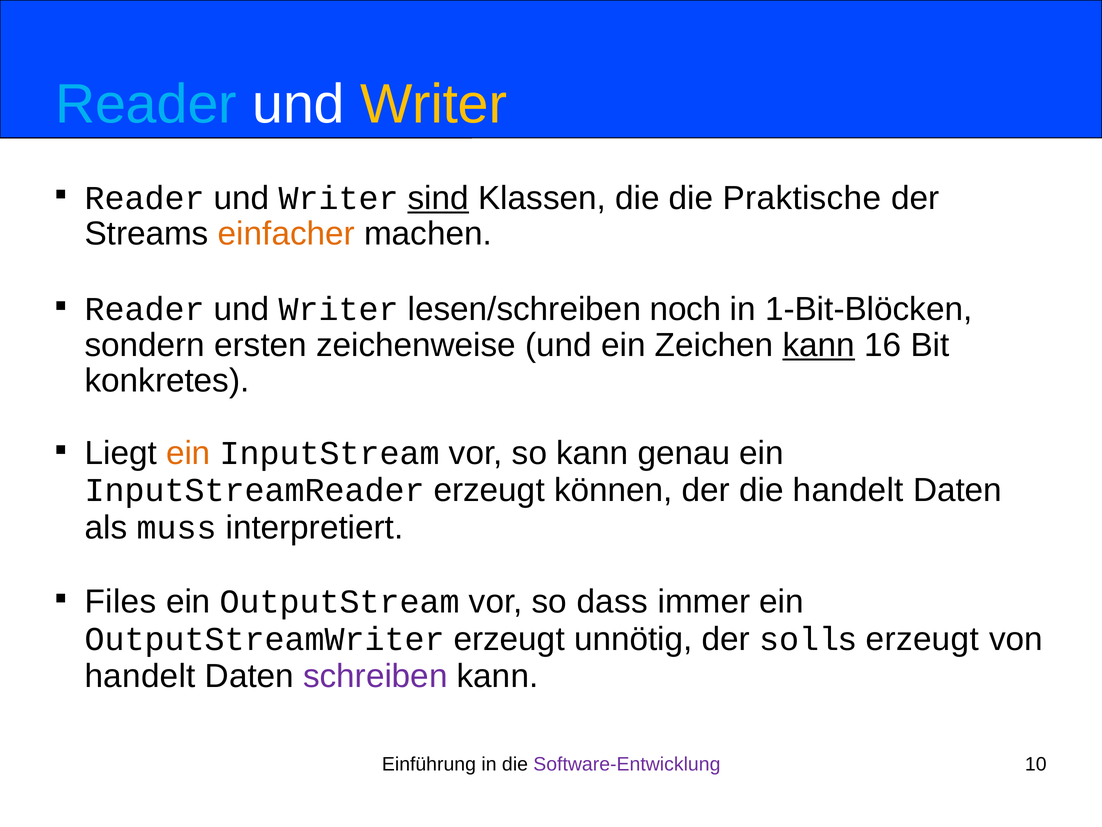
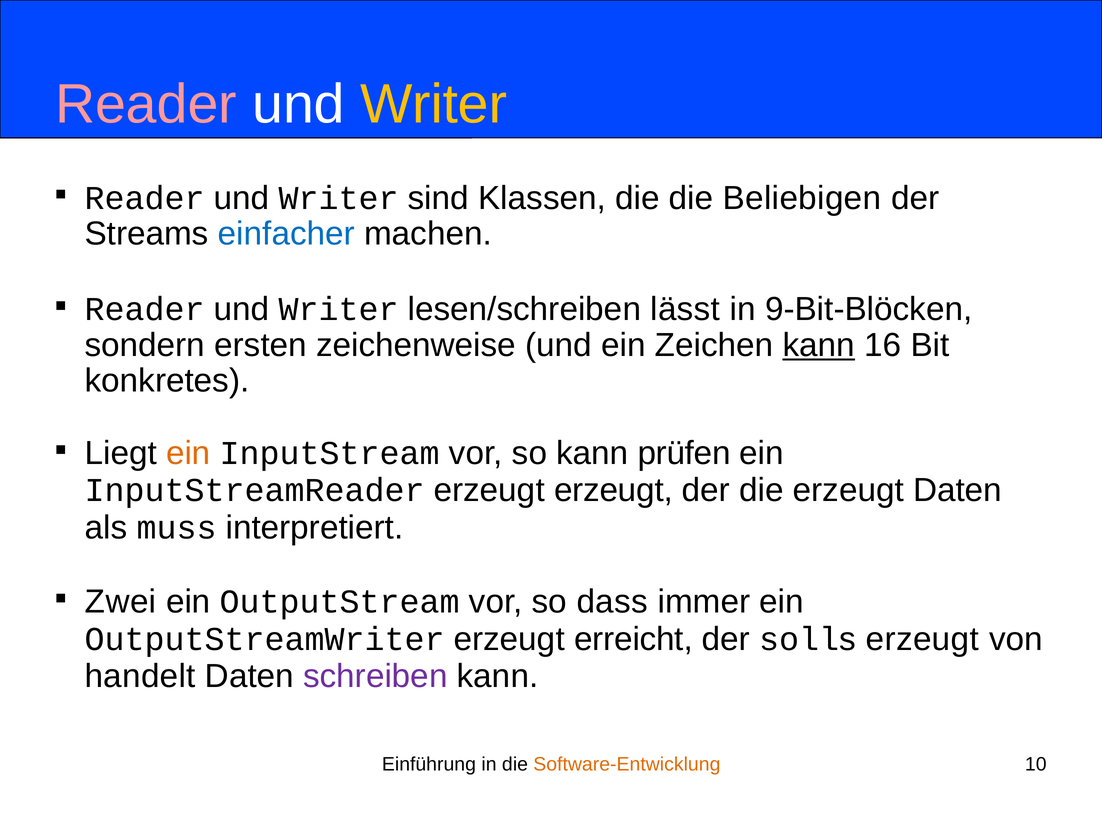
Reader at (146, 104) colour: light blue -> pink
sind underline: present -> none
Praktische: Praktische -> Beliebigen
einfacher colour: orange -> blue
noch: noch -> lässt
1-Bit-Blöcken: 1-Bit-Blöcken -> 9-Bit-Blöcken
genau: genau -> prüfen
erzeugt können: können -> erzeugt
die handelt: handelt -> erzeugt
Files: Files -> Zwei
unnötig: unnötig -> erreicht
Software-Entwicklung colour: purple -> orange
